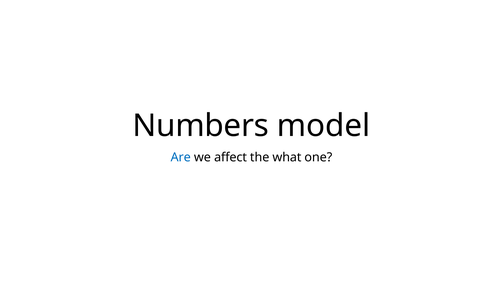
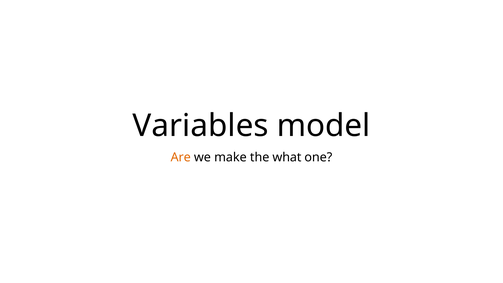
Numbers: Numbers -> Variables
Are colour: blue -> orange
affect: affect -> make
